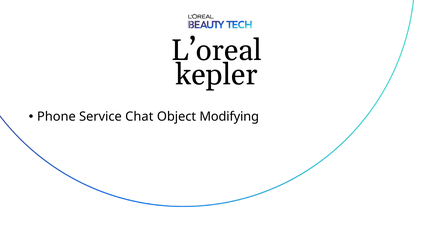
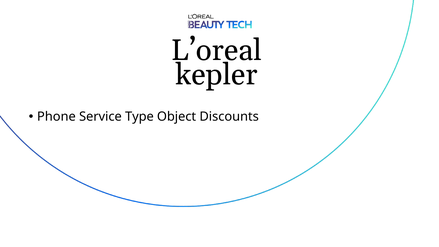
Chat: Chat -> Type
Modifying: Modifying -> Discounts
